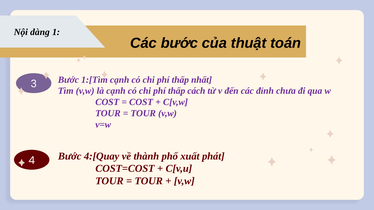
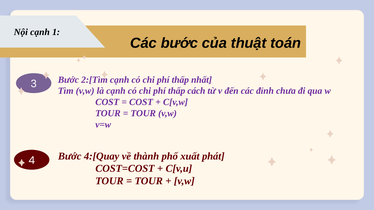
Nội dàng: dàng -> cạnh
1:[Tìm: 1:[Tìm -> 2:[Tìm
